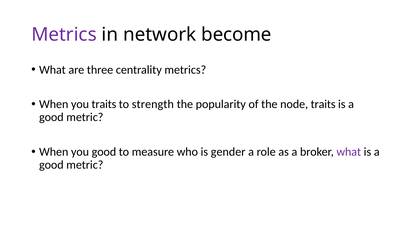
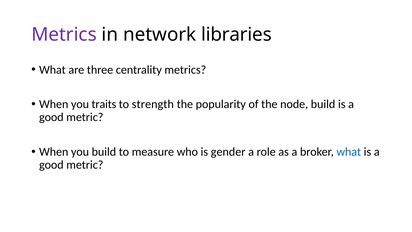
become: become -> libraries
node traits: traits -> build
you good: good -> build
what at (349, 152) colour: purple -> blue
